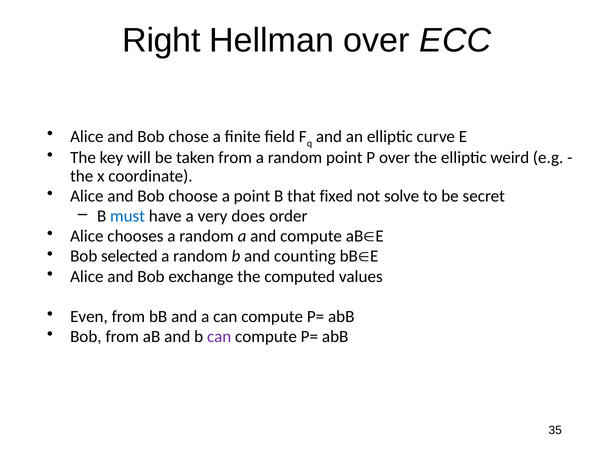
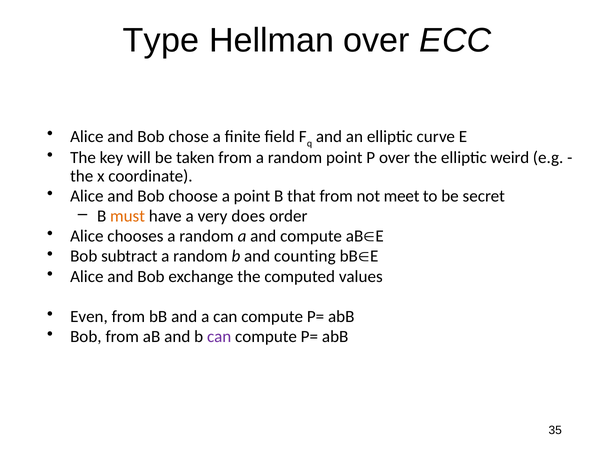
Right: Right -> Type
that fixed: fixed -> from
solve: solve -> meet
must colour: blue -> orange
selected: selected -> subtract
